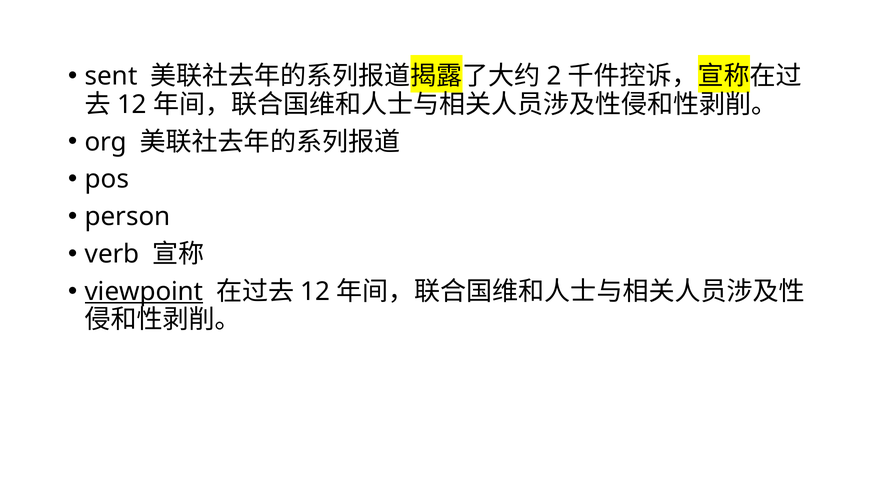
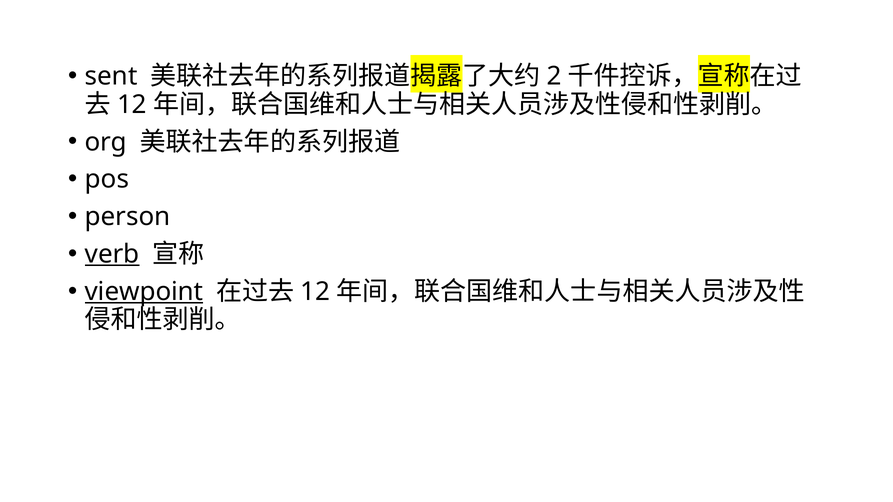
verb underline: none -> present
